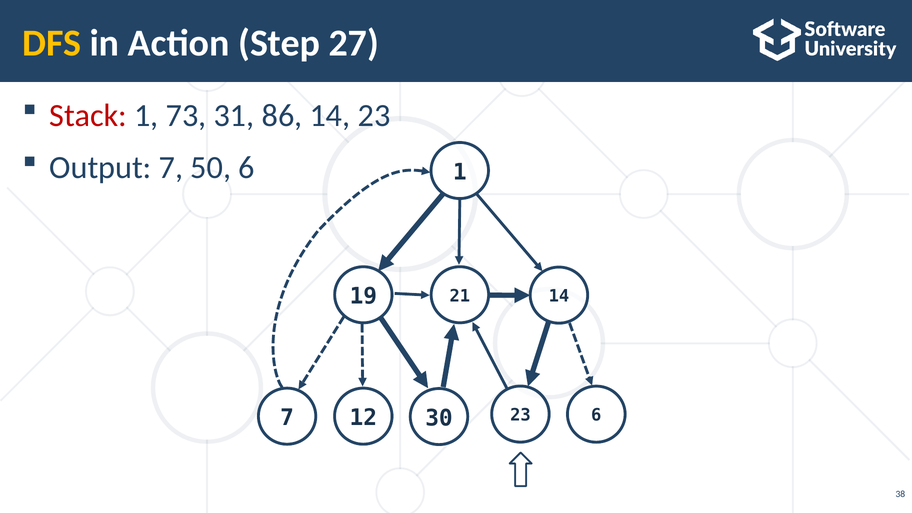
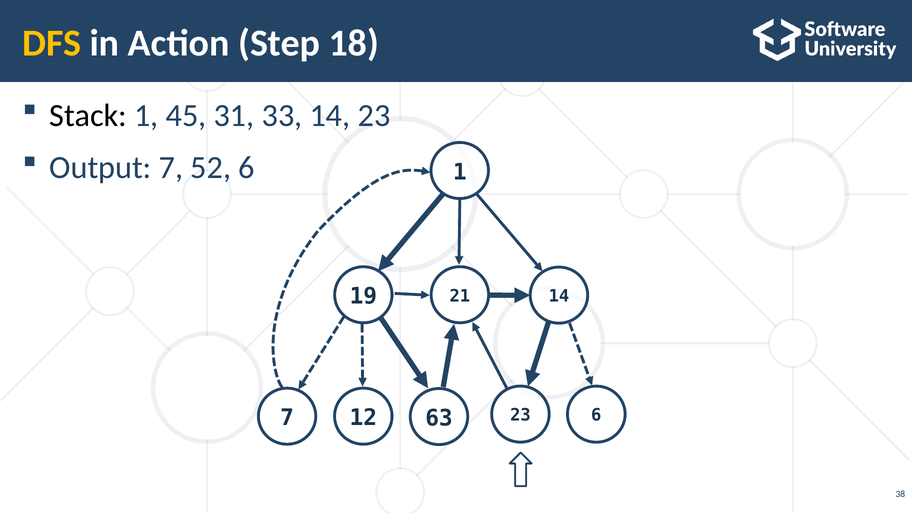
27: 27 -> 18
Stack colour: red -> black
73: 73 -> 45
86: 86 -> 33
50: 50 -> 52
30: 30 -> 63
